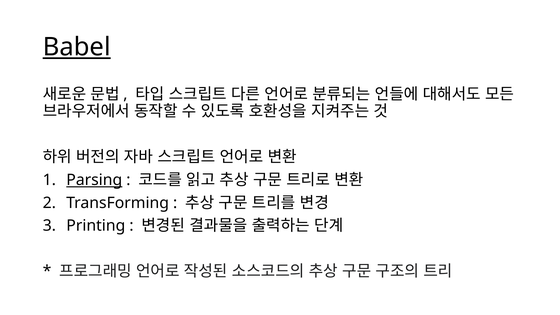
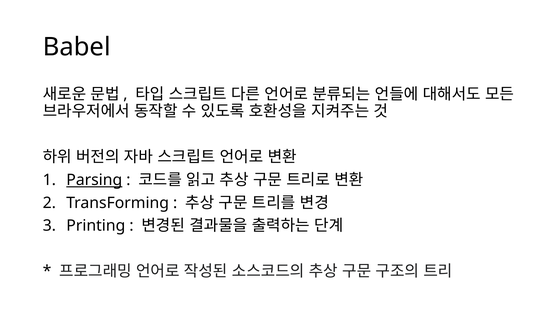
Babel underline: present -> none
